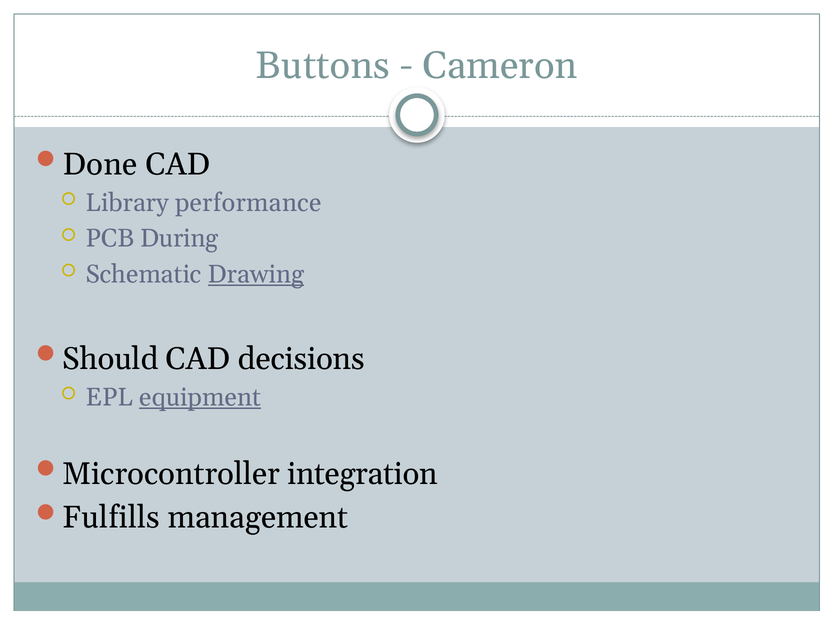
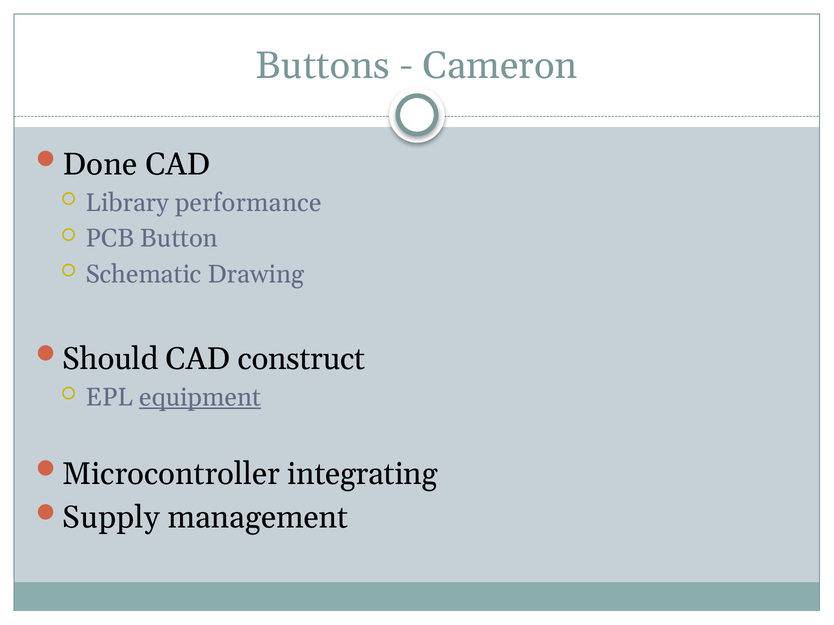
During: During -> Button
Drawing underline: present -> none
decisions: decisions -> construct
integration: integration -> integrating
Fulfills: Fulfills -> Supply
